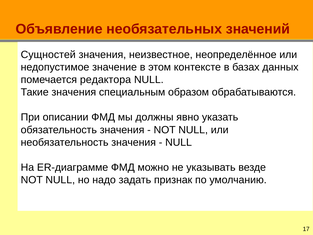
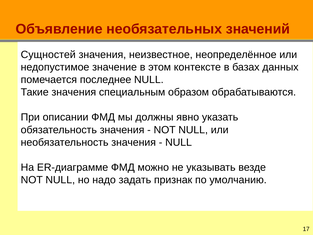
редактора: редактора -> последнее
